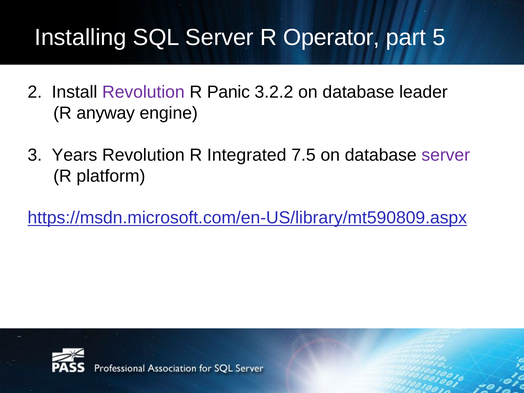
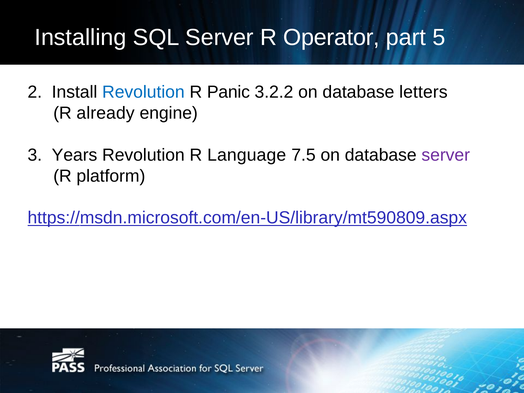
Revolution at (143, 92) colour: purple -> blue
leader: leader -> letters
anyway: anyway -> already
Integrated: Integrated -> Language
